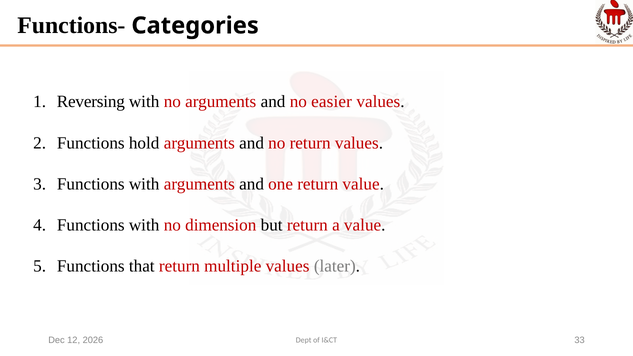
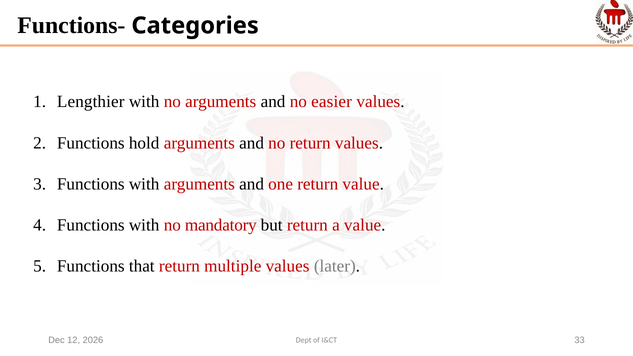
Reversing: Reversing -> Lengthier
dimension: dimension -> mandatory
